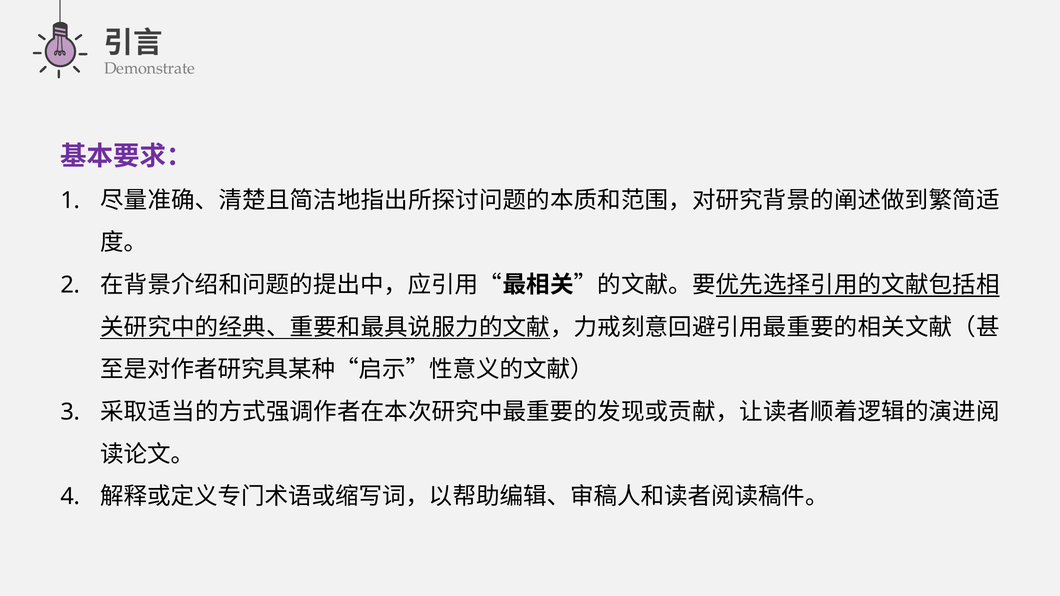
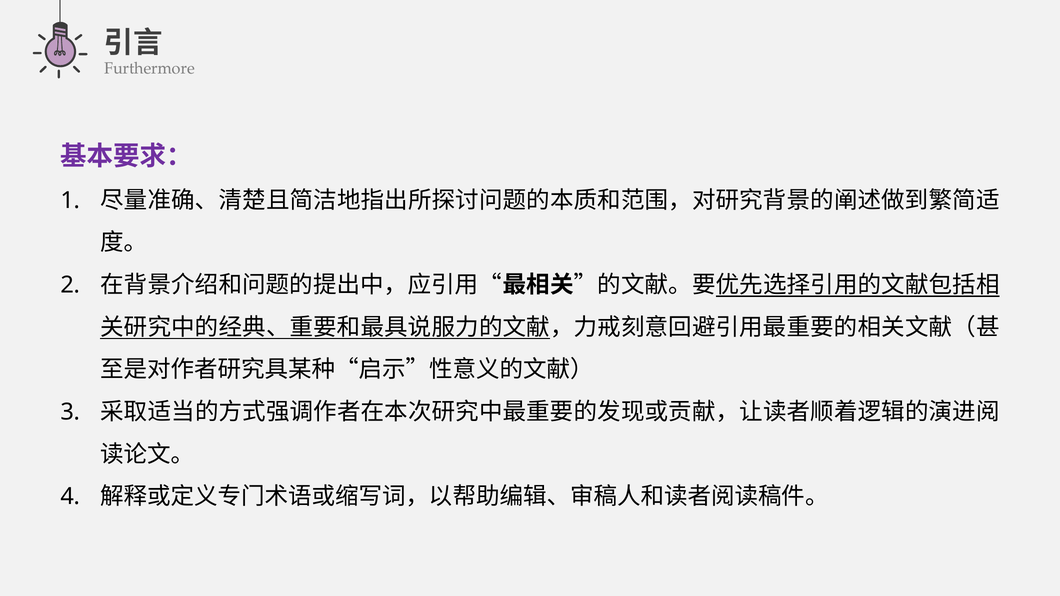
Demonstrate: Demonstrate -> Furthermore
